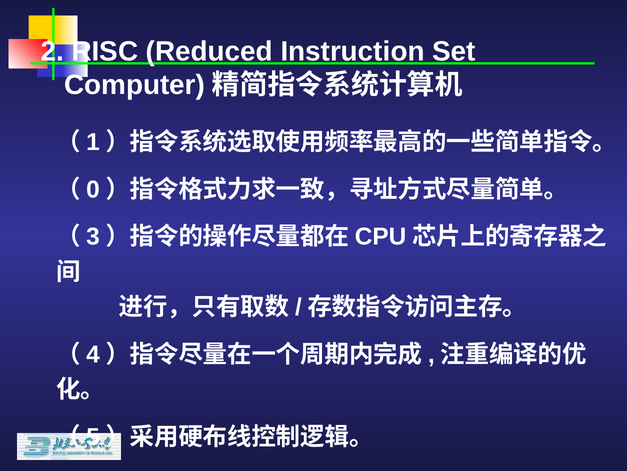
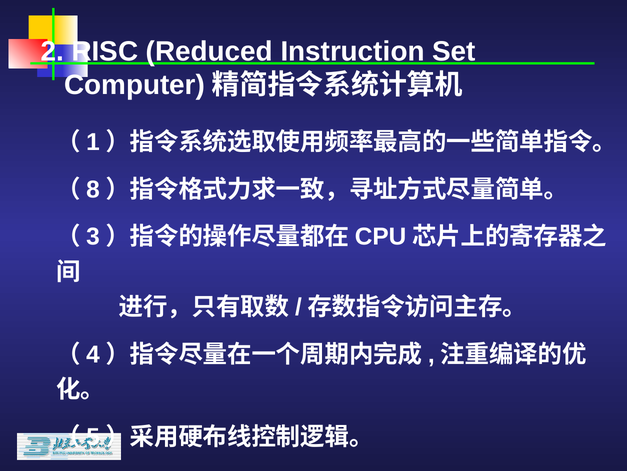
0: 0 -> 8
